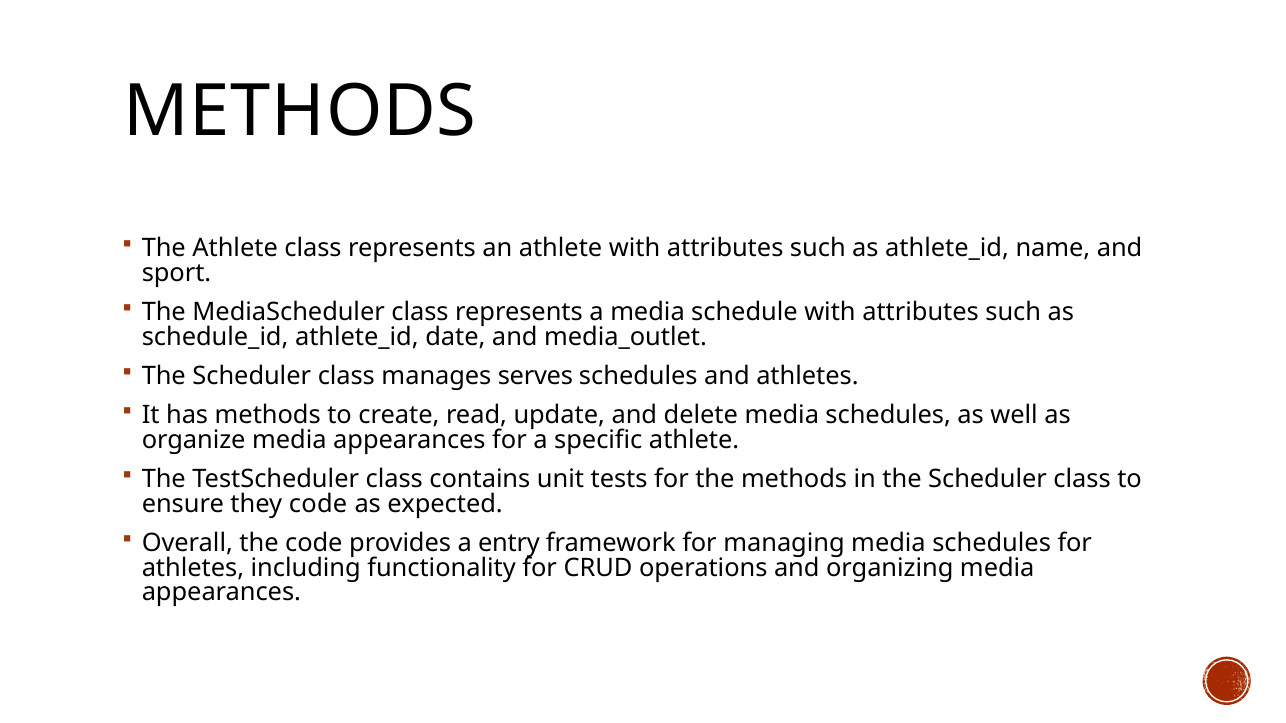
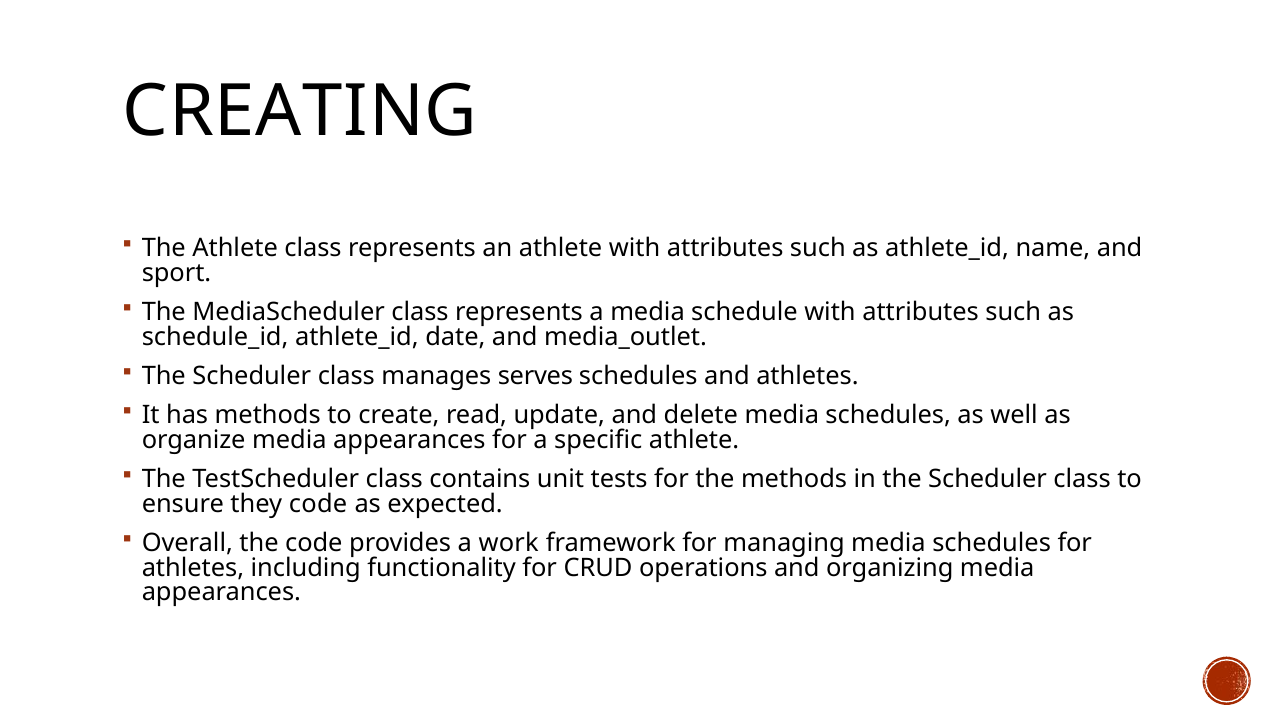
METHODS at (300, 111): METHODS -> CREATING
entry: entry -> work
